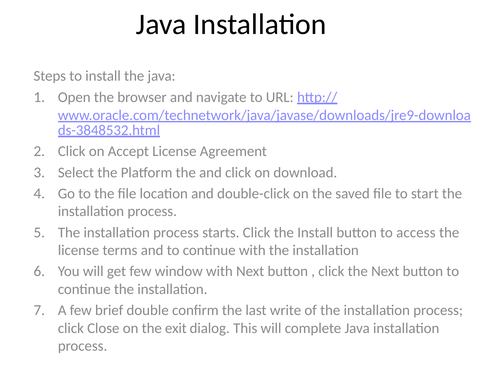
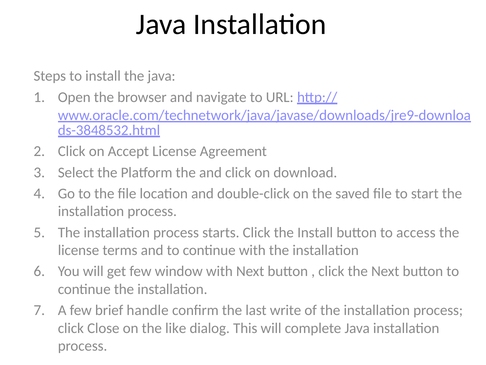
double: double -> handle
exit: exit -> like
